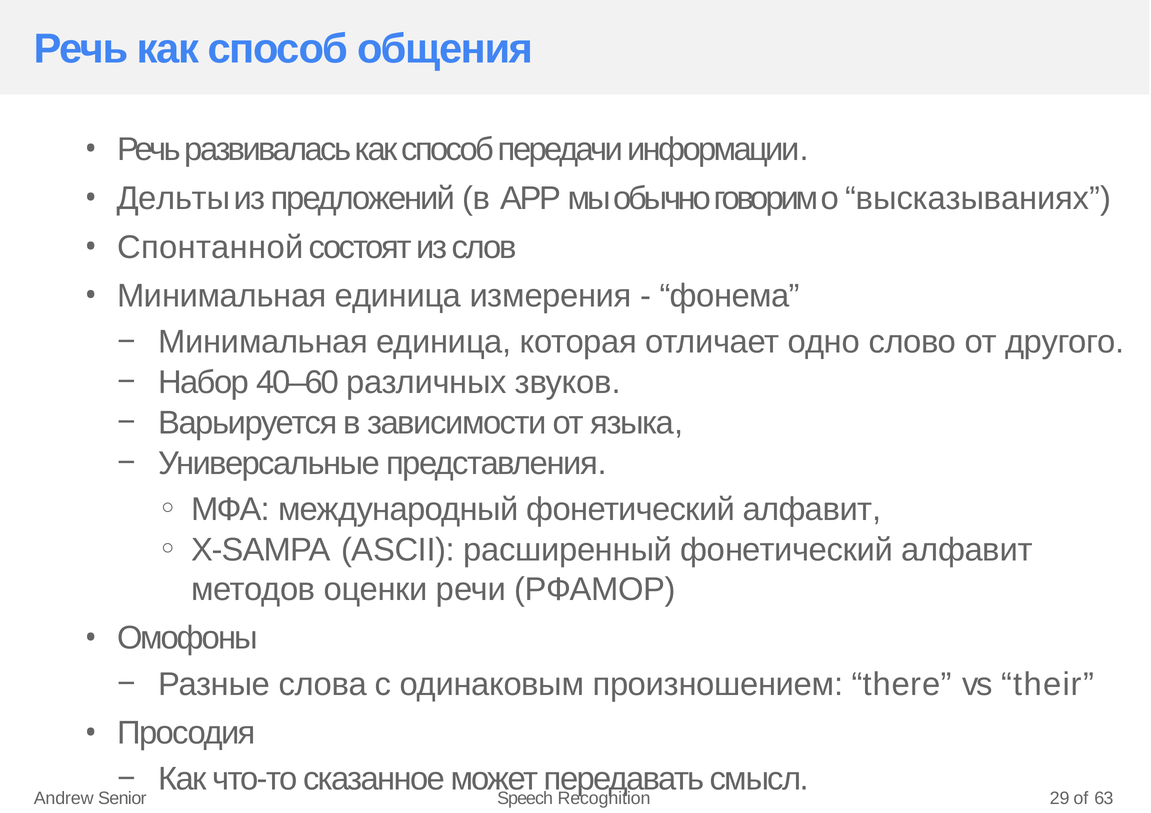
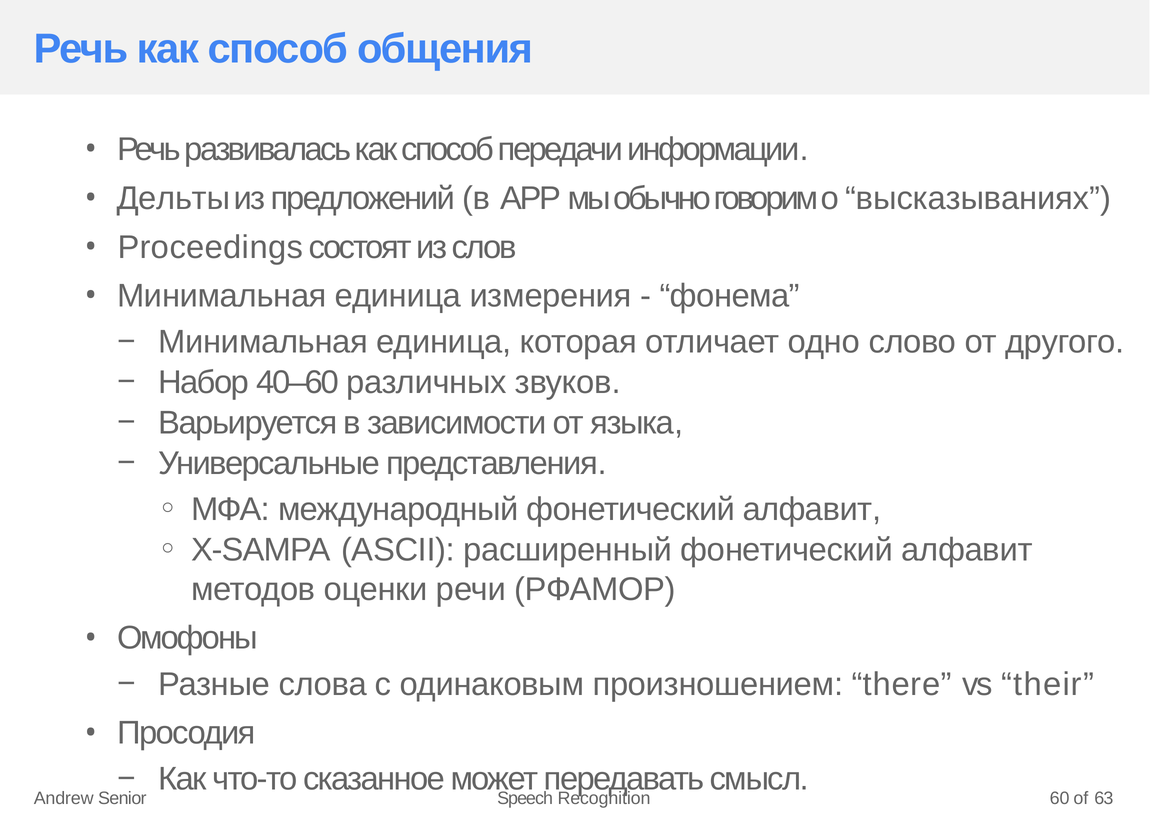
Спонтанной: Спонтанной -> Proceedings
29: 29 -> 60
